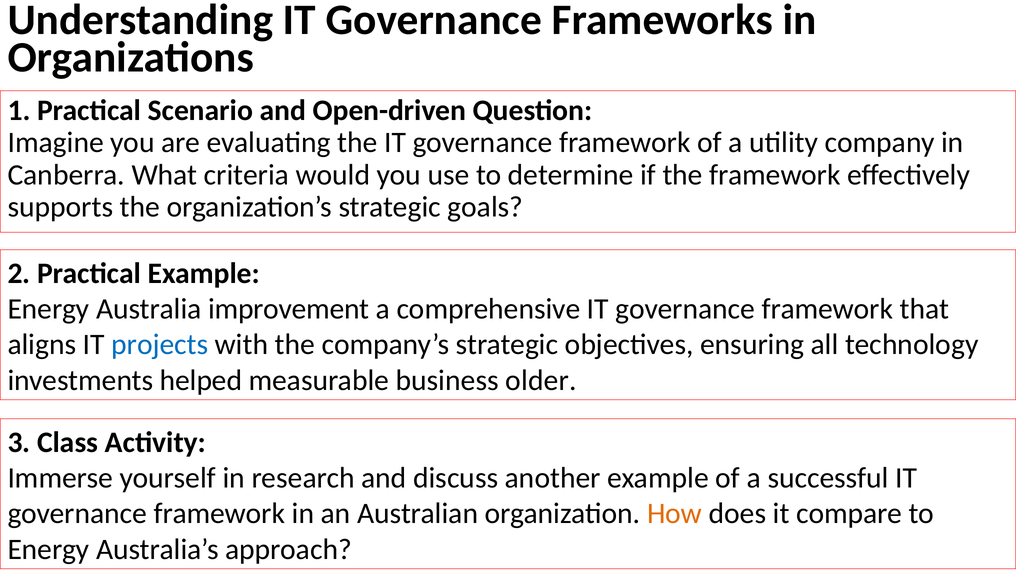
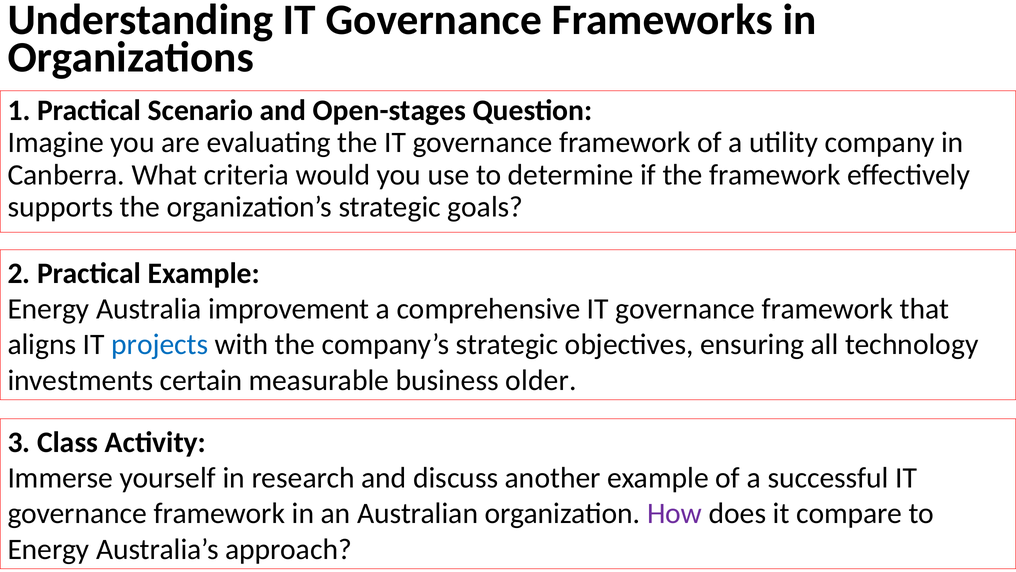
Open-driven: Open-driven -> Open-stages
helped: helped -> certain
How colour: orange -> purple
